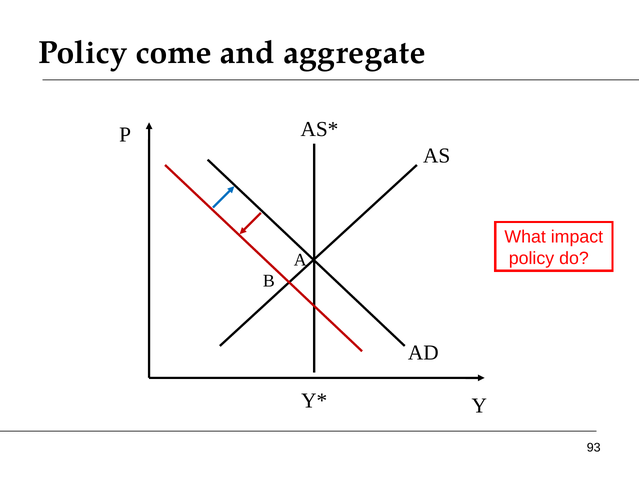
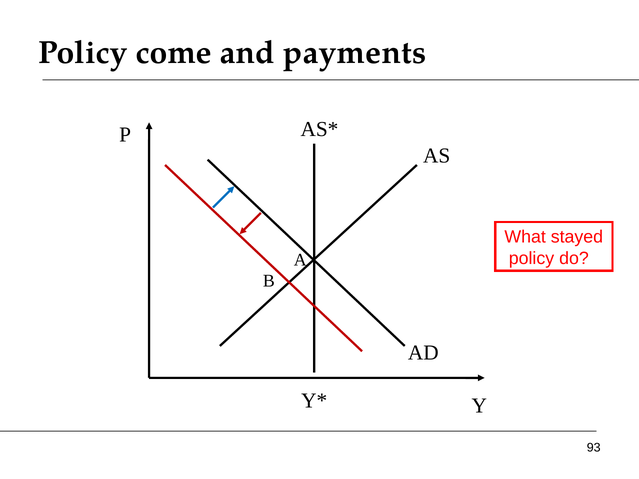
aggregate: aggregate -> payments
impact: impact -> stayed
